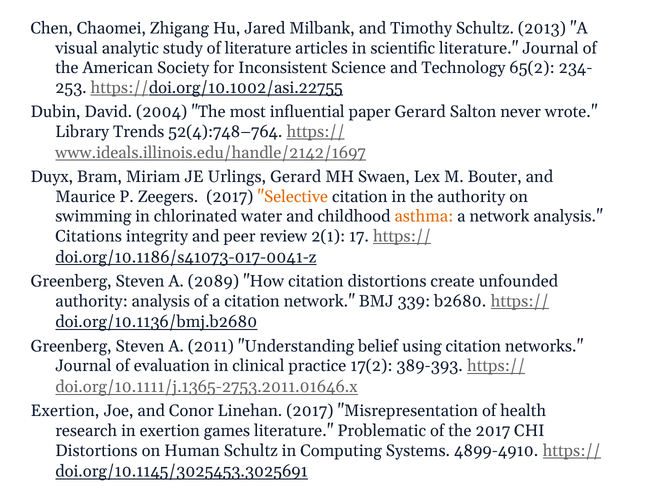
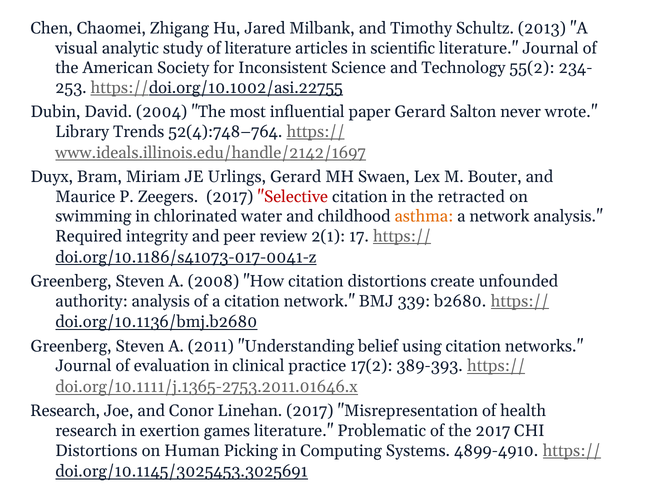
65(2: 65(2 -> 55(2
Selective colour: orange -> red
the authority: authority -> retracted
Citations: Citations -> Required
2089: 2089 -> 2008
Exertion at (65, 411): Exertion -> Research
Human Schultz: Schultz -> Picking
